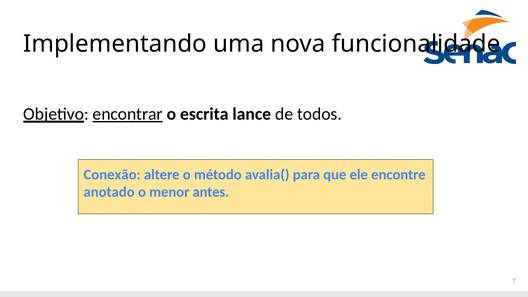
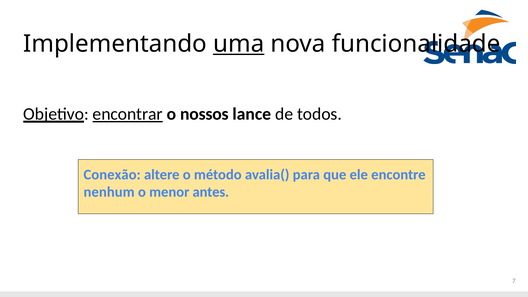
uma underline: none -> present
escrita: escrita -> nossos
anotado: anotado -> nenhum
